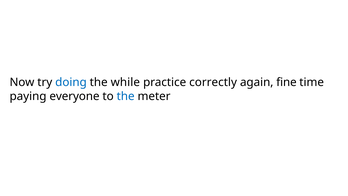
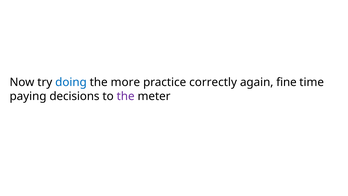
while: while -> more
everyone: everyone -> decisions
the at (126, 96) colour: blue -> purple
